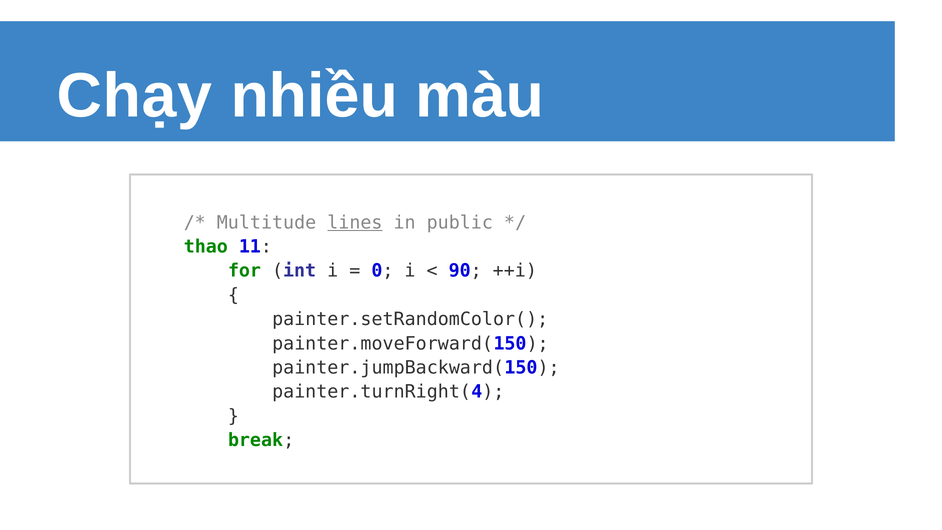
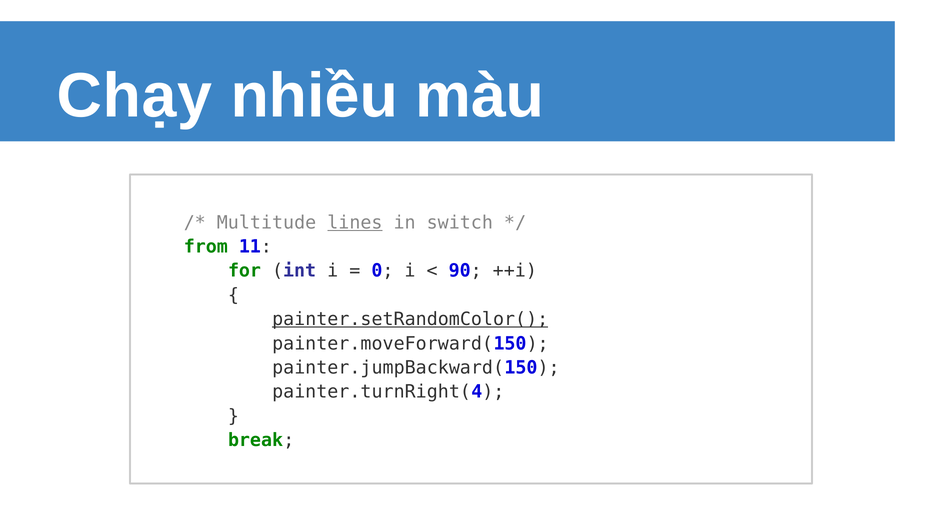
public: public -> switch
thao: thao -> from
painter.setRandomColor( underline: none -> present
